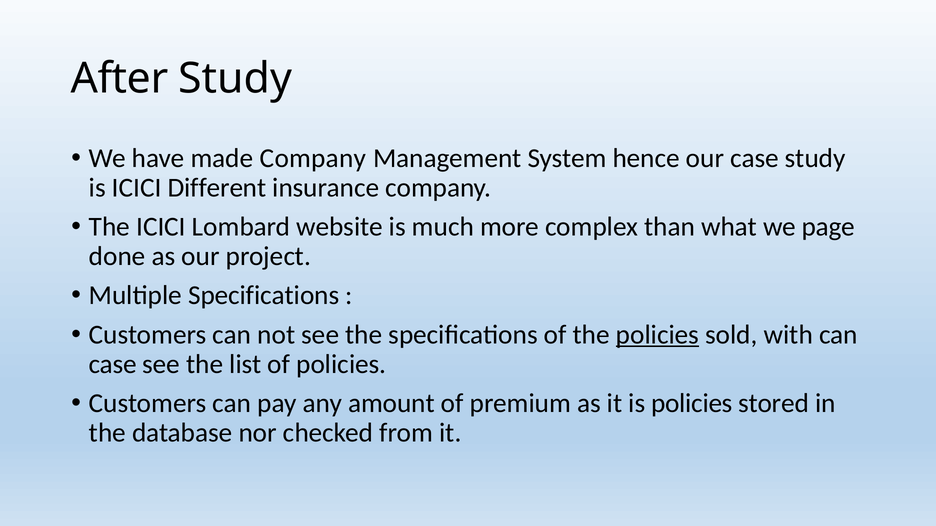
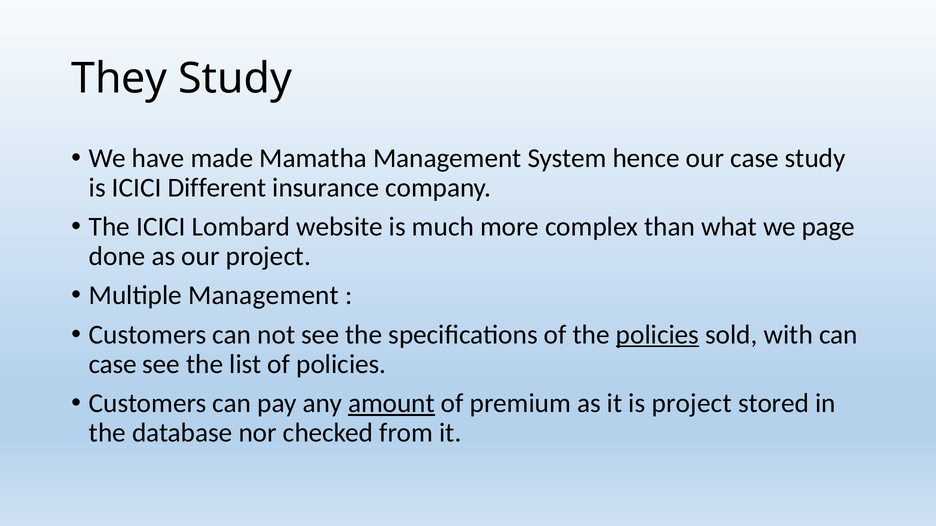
After: After -> They
made Company: Company -> Mamatha
Multiple Specifications: Specifications -> Management
amount underline: none -> present
is policies: policies -> project
